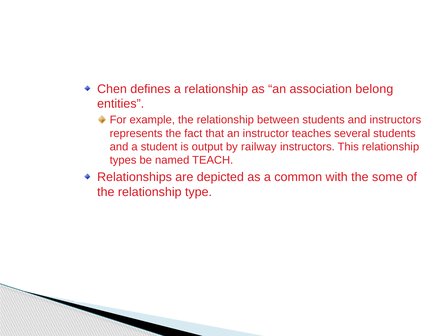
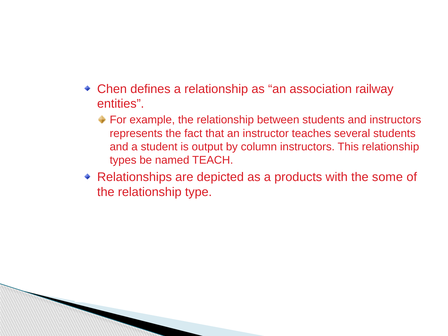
belong: belong -> railway
railway: railway -> column
common: common -> products
